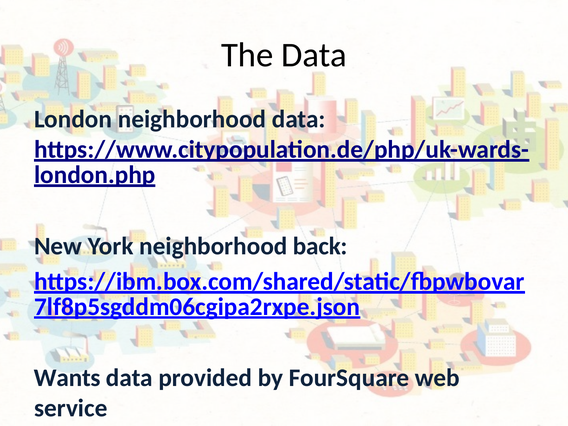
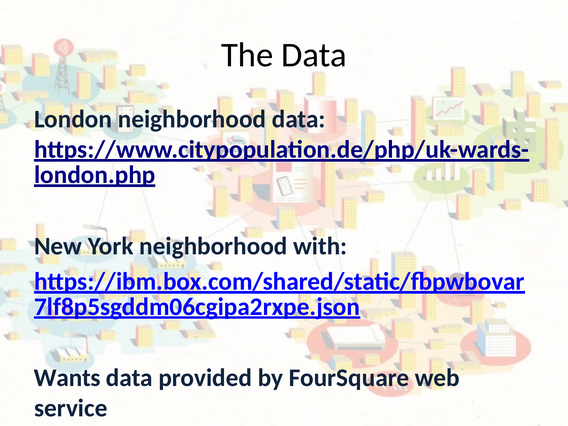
back: back -> with
